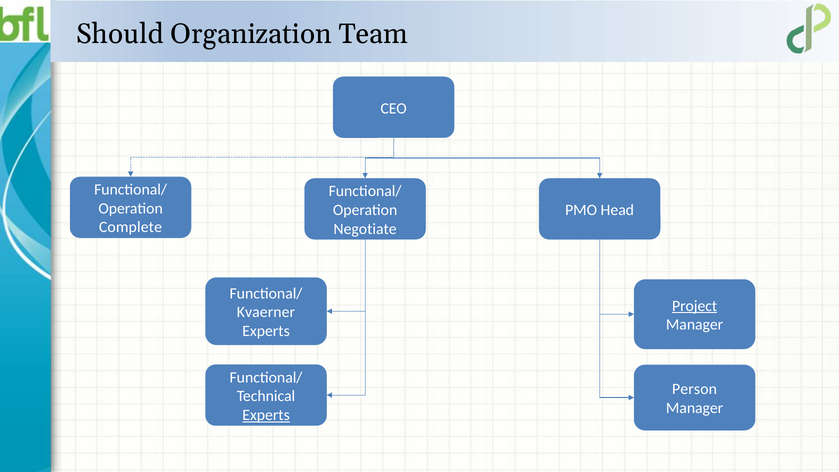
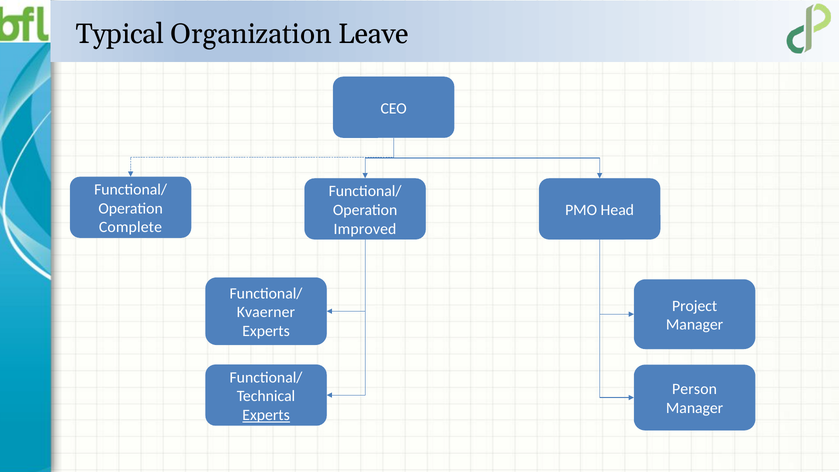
Should: Should -> Typical
Team: Team -> Leave
Negotiate: Negotiate -> Improved
Project underline: present -> none
